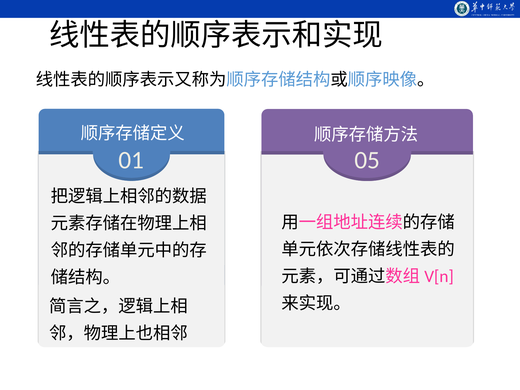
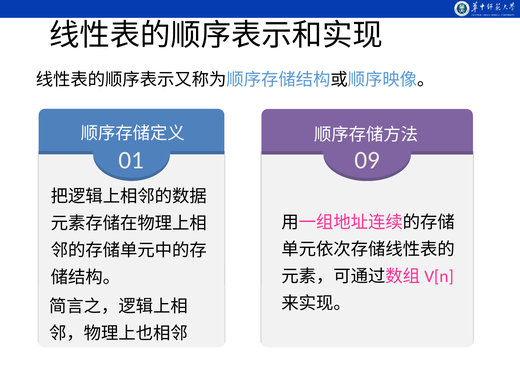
05: 05 -> 09
